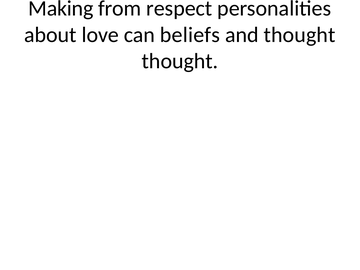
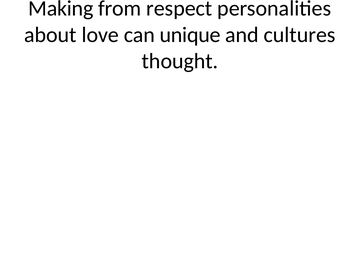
beliefs: beliefs -> unique
and thought: thought -> cultures
